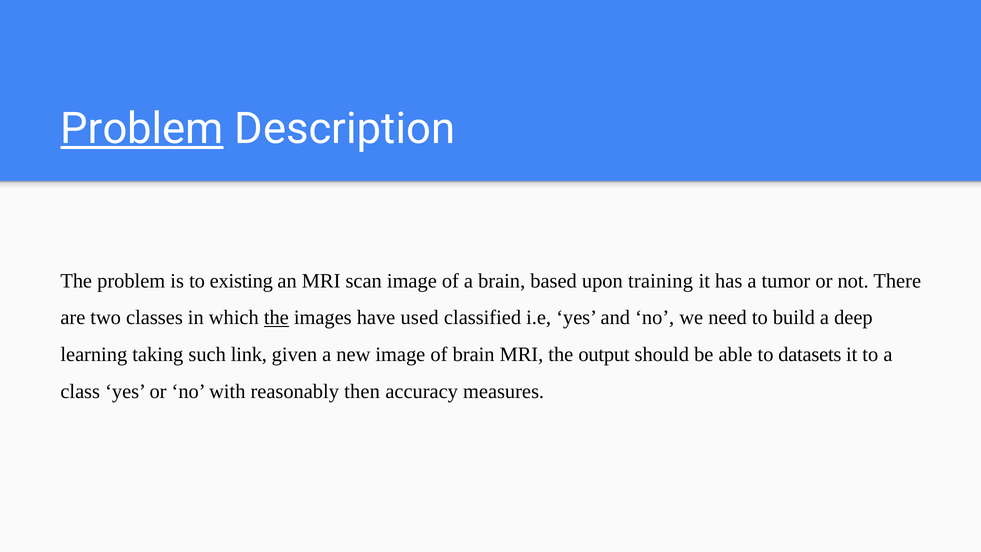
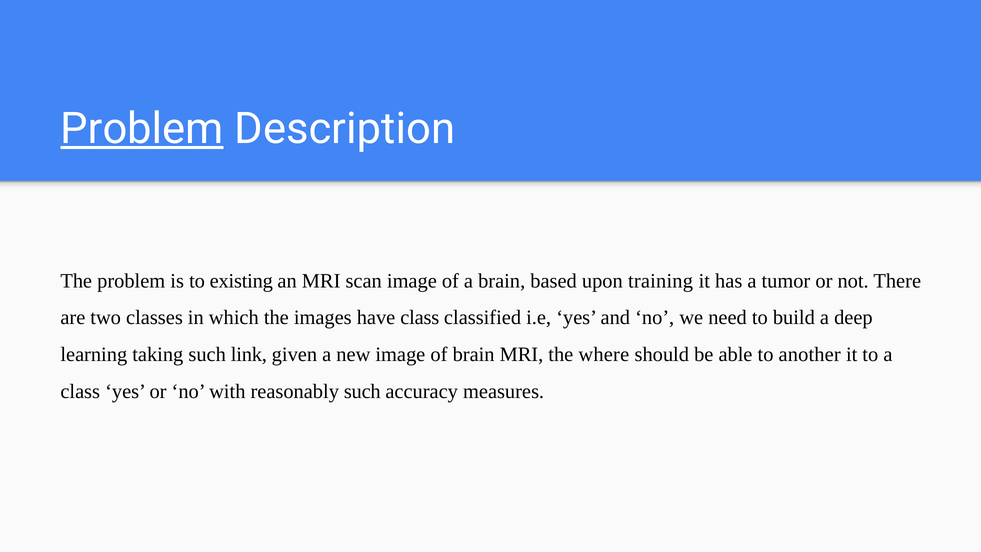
the at (276, 318) underline: present -> none
have used: used -> class
output: output -> where
datasets: datasets -> another
reasonably then: then -> such
